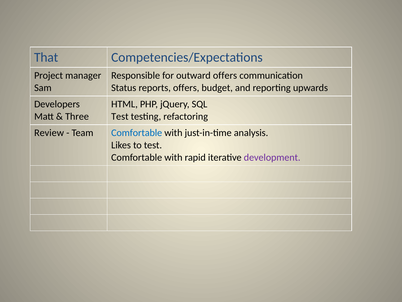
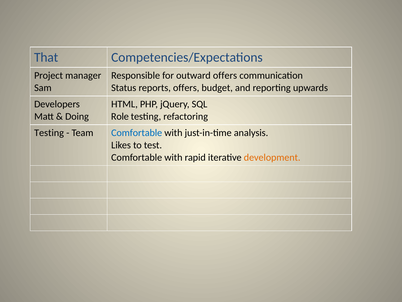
Three: Three -> Doing
Test at (120, 116): Test -> Role
Review at (49, 133): Review -> Testing
development colour: purple -> orange
